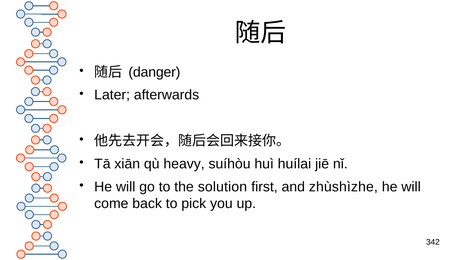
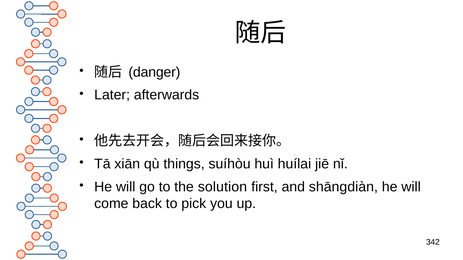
heavy: heavy -> things
zhùshìzhe: zhùshìzhe -> shāngdiàn
